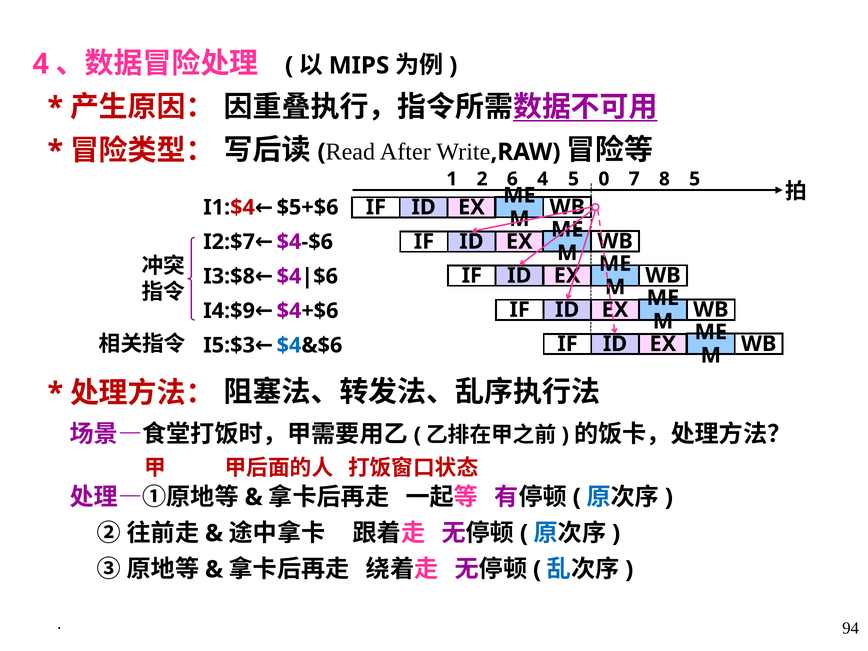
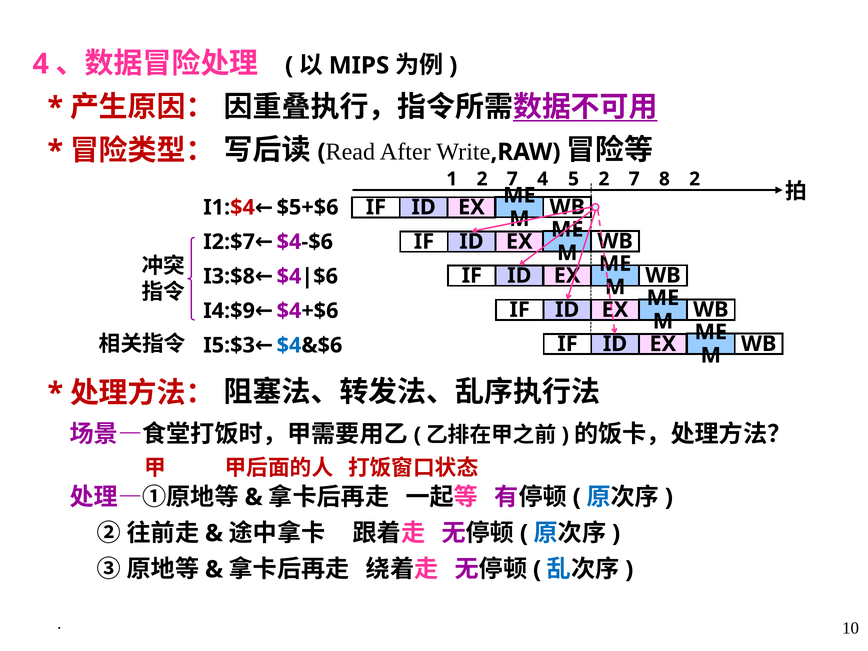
1 2 6: 6 -> 7
5 0: 0 -> 2
8 5: 5 -> 2
94: 94 -> 10
